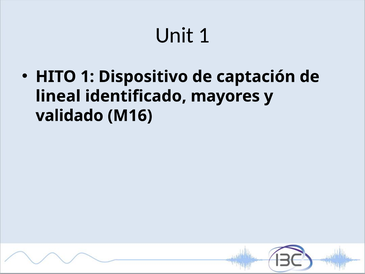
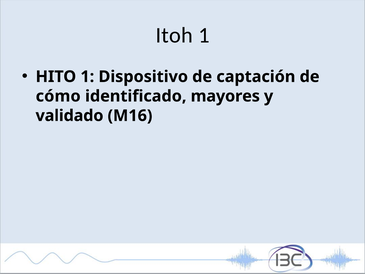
Unit: Unit -> Itoh
lineal: lineal -> cómo
